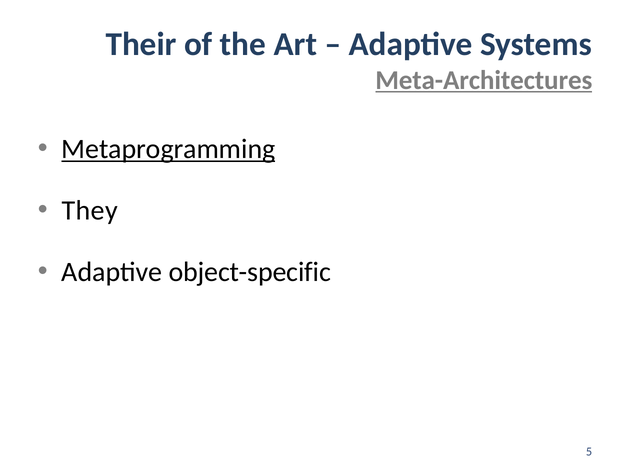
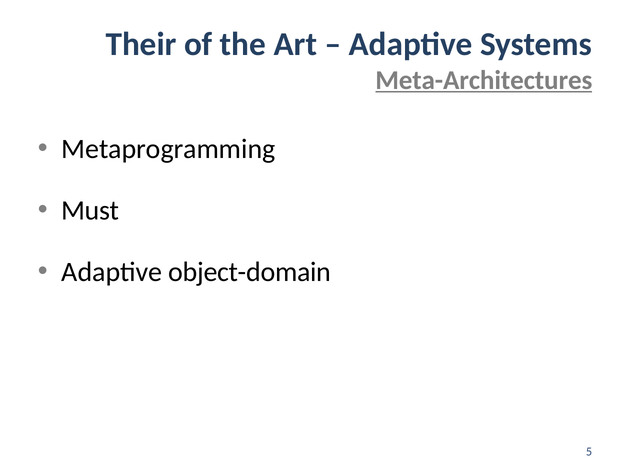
Metaprogramming underline: present -> none
They: They -> Must
object-specific: object-specific -> object-domain
